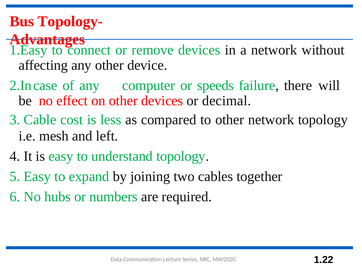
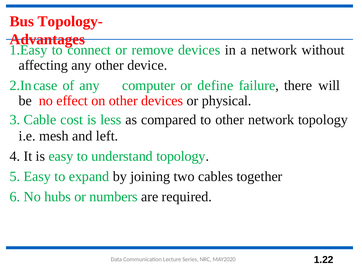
speeds: speeds -> define
decimal: decimal -> physical
